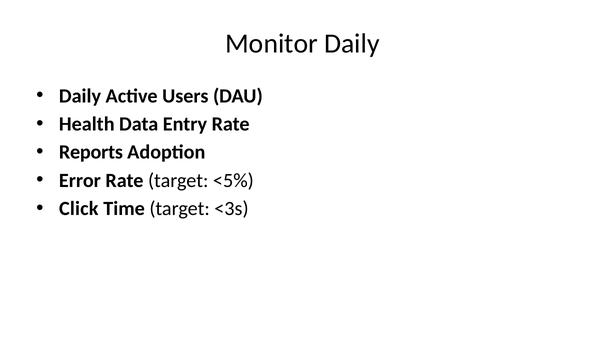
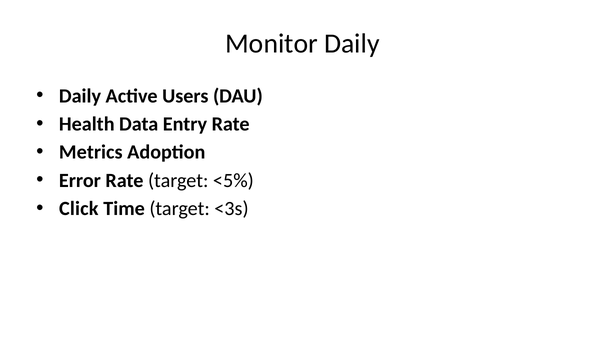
Reports: Reports -> Metrics
